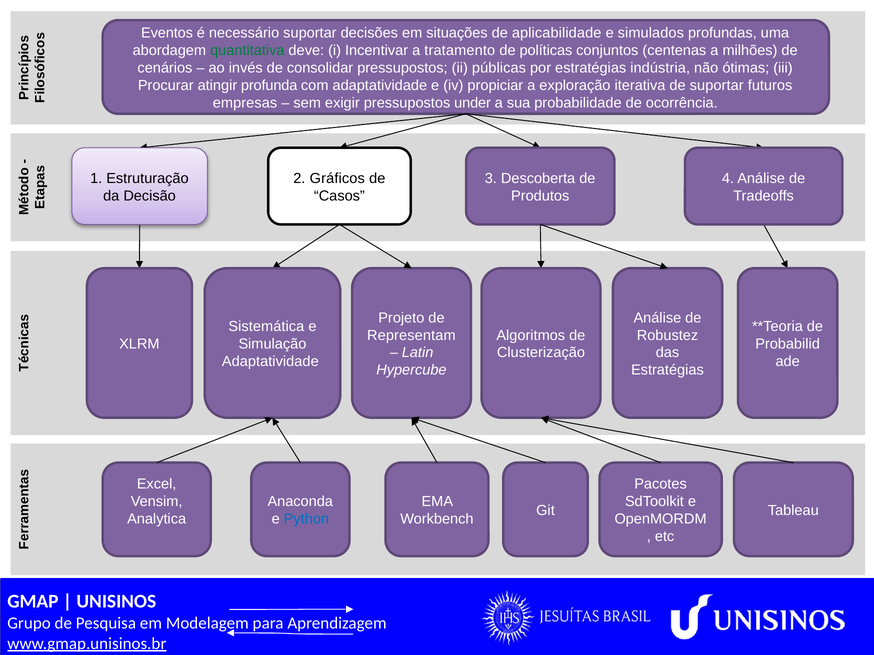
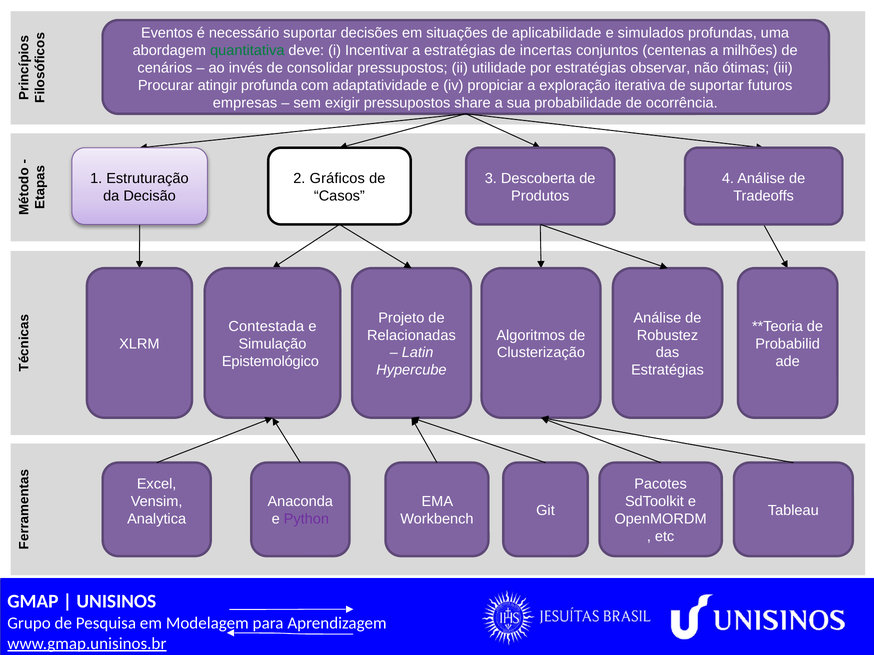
a tratamento: tratamento -> estratégias
políticas: políticas -> incertas
públicas: públicas -> utilidade
indústria: indústria -> observar
under: under -> share
Sistemática: Sistemática -> Contestada
Representam: Representam -> Relacionadas
Adaptatividade at (270, 362): Adaptatividade -> Epistemológico
Python colour: blue -> purple
